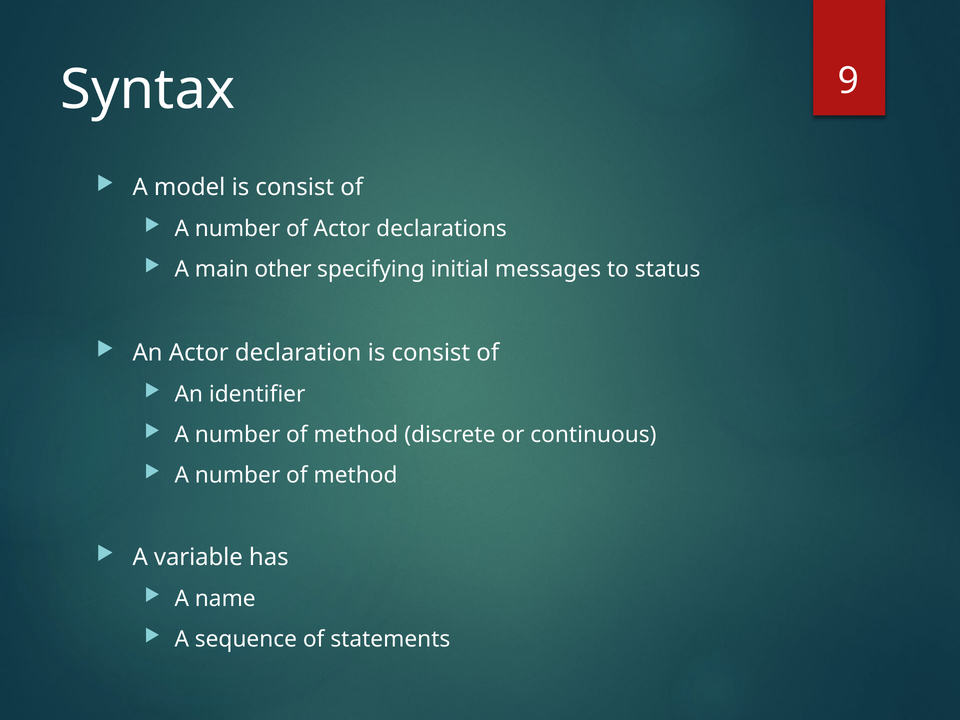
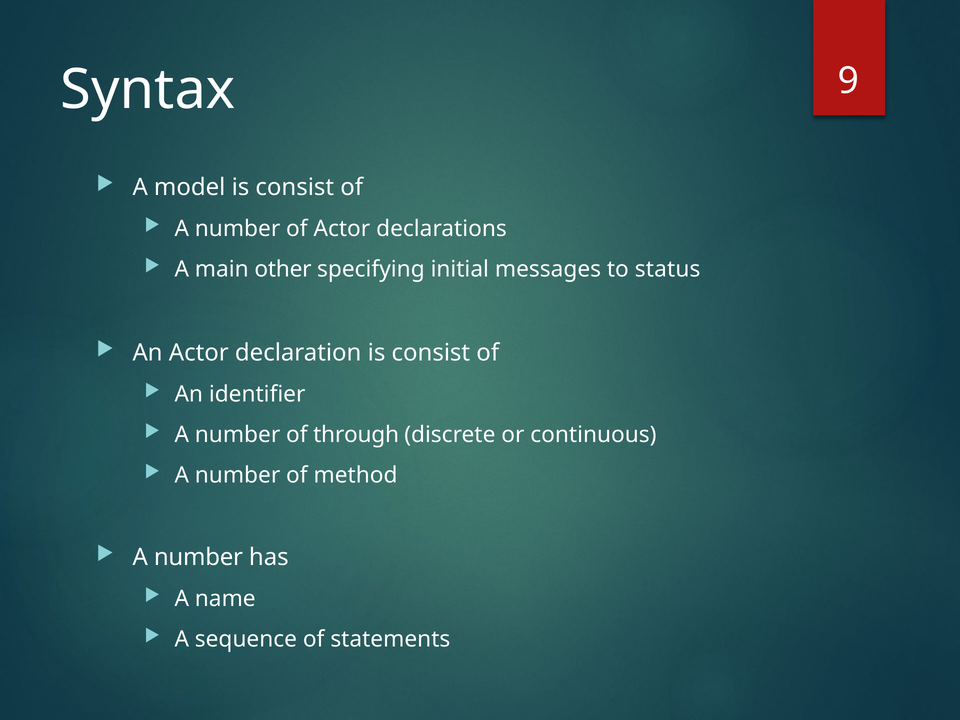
method at (356, 435): method -> through
variable at (198, 557): variable -> number
